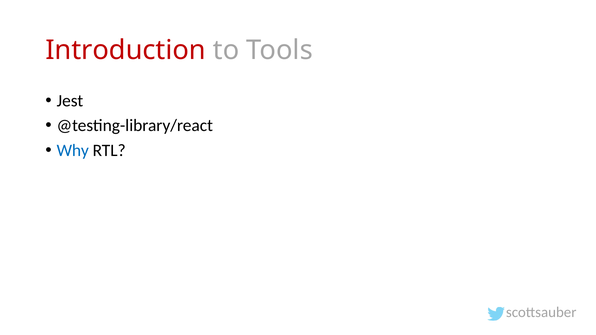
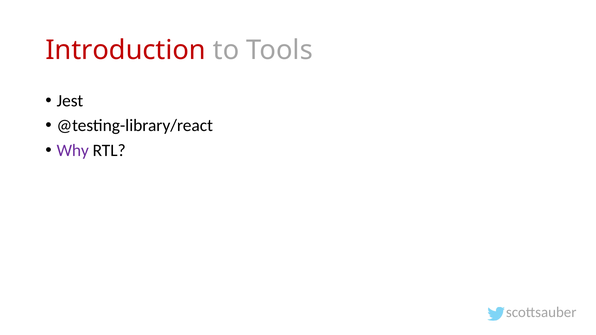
Why colour: blue -> purple
